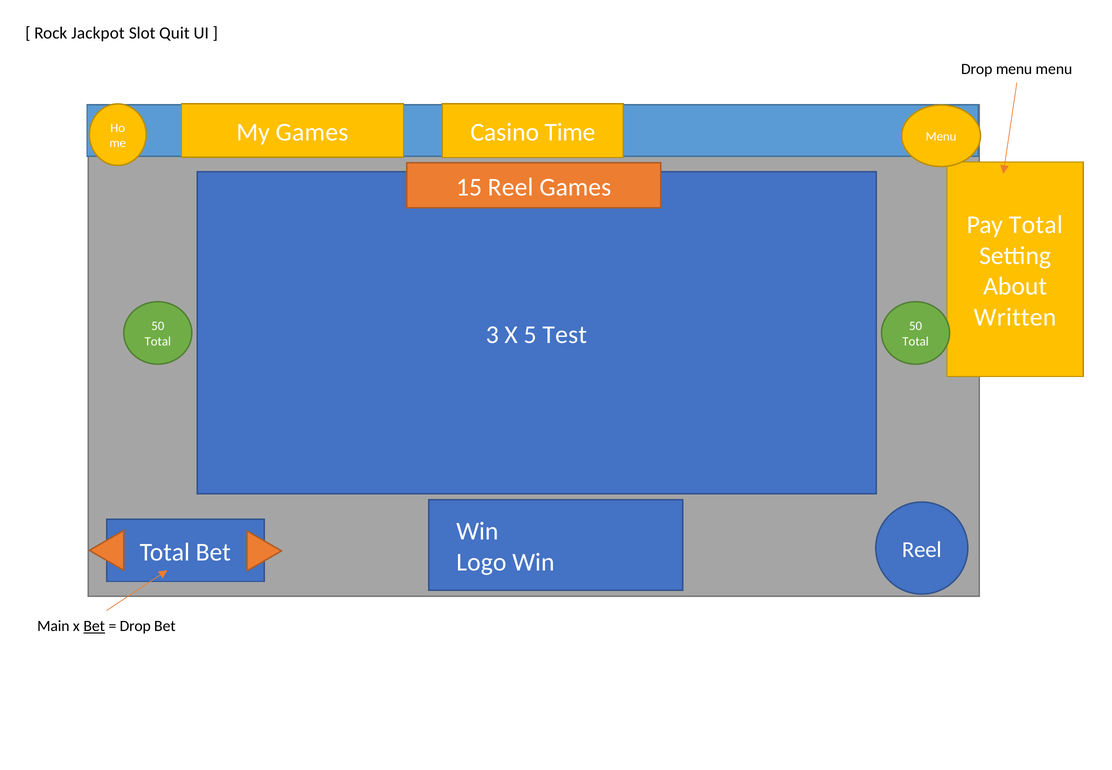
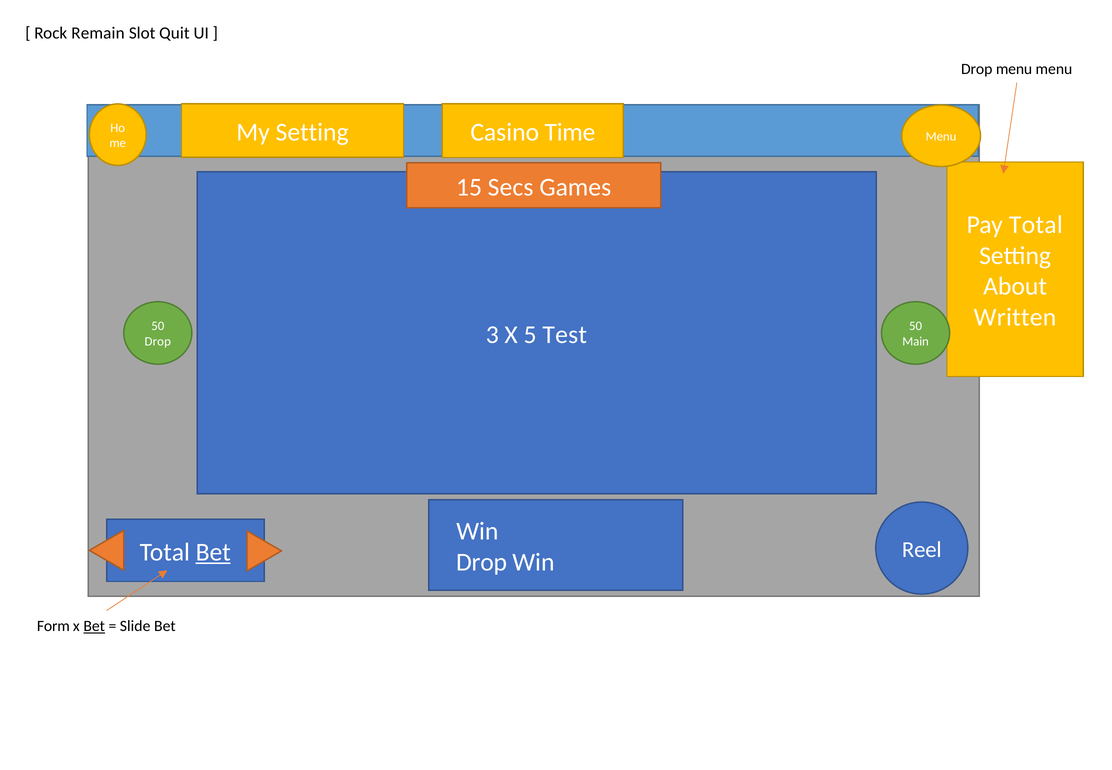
Jackpot: Jackpot -> Remain
My Games: Games -> Setting
15 Reel: Reel -> Secs
Total at (158, 341): Total -> Drop
Total at (916, 341): Total -> Main
Bet at (213, 552) underline: none -> present
Logo at (481, 562): Logo -> Drop
Main: Main -> Form
Drop at (135, 626): Drop -> Slide
